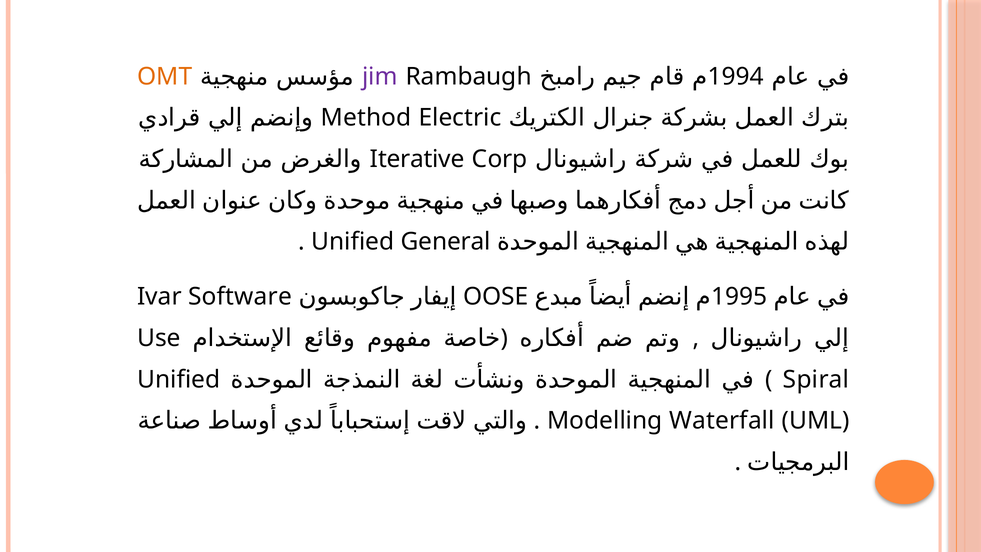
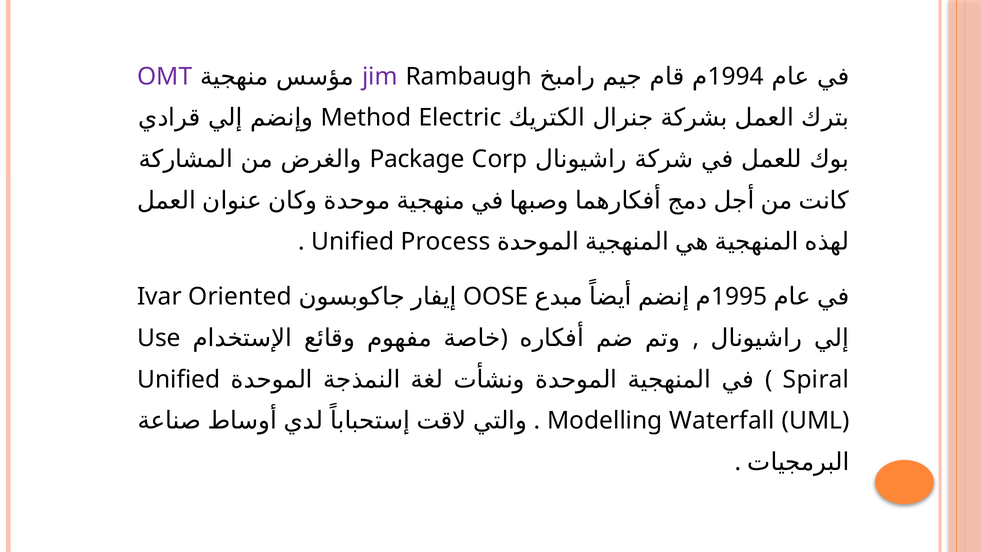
OMT colour: orange -> purple
Iterative: Iterative -> Package
General: General -> Process
Software: Software -> Oriented
